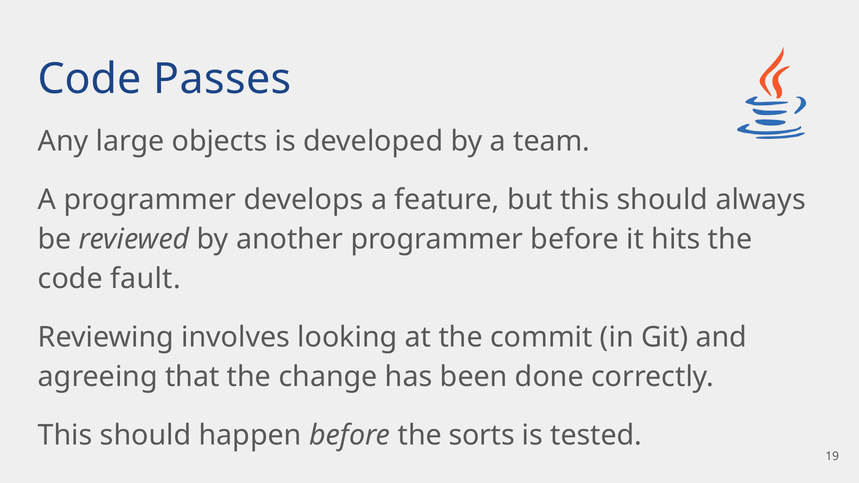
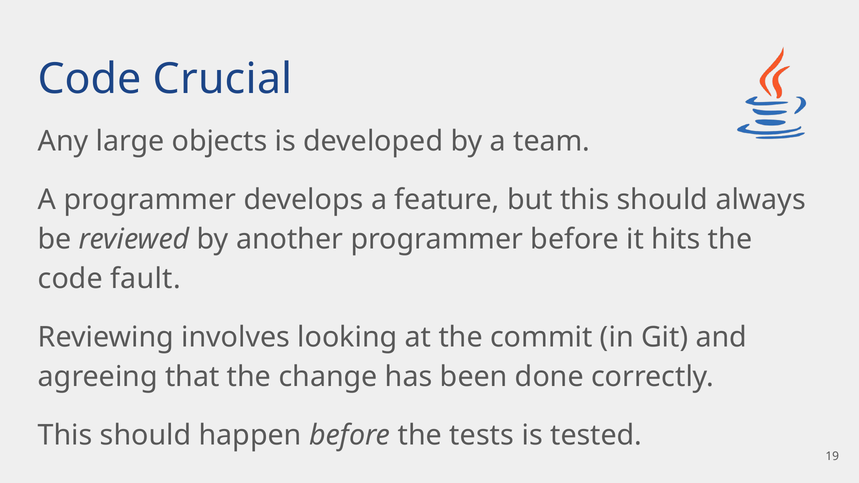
Passes: Passes -> Crucial
sorts: sorts -> tests
